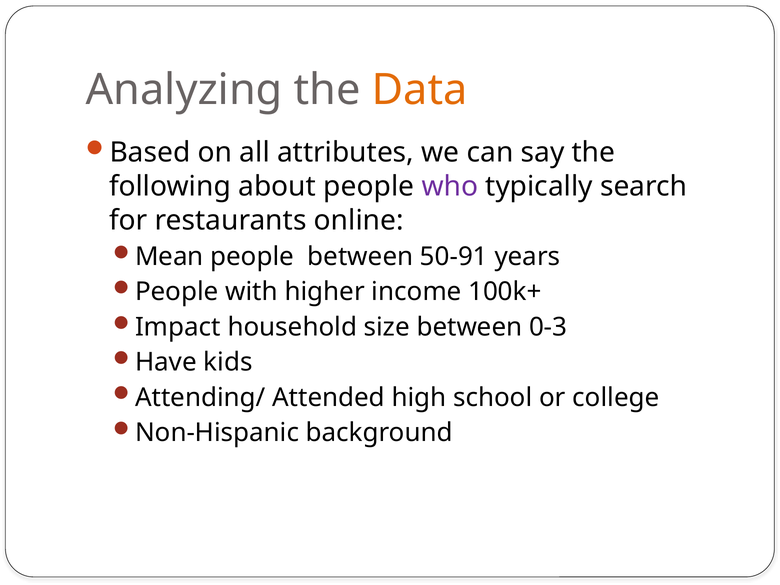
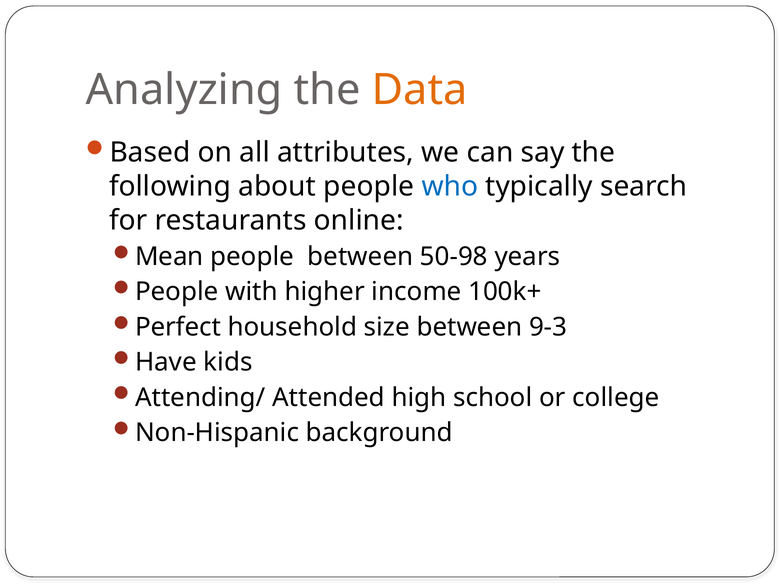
who colour: purple -> blue
50-91: 50-91 -> 50-98
Impact: Impact -> Perfect
0-3: 0-3 -> 9-3
